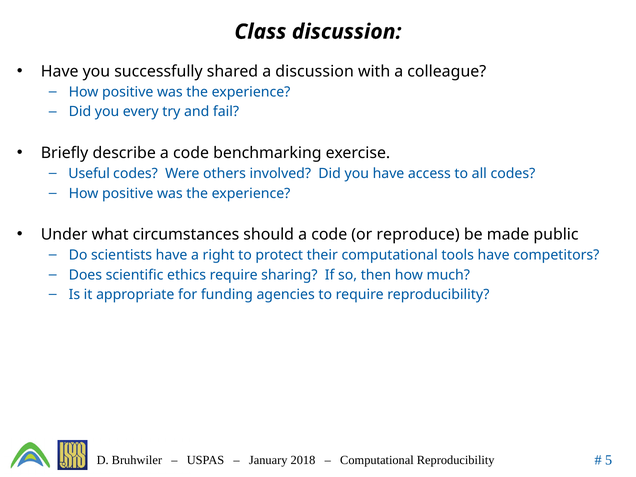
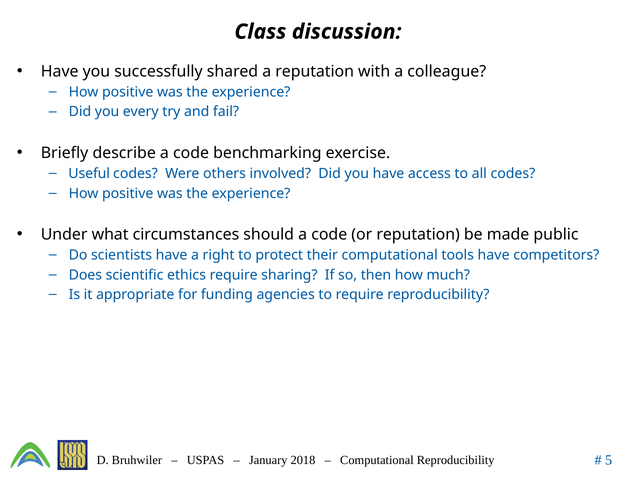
a discussion: discussion -> reputation
or reproduce: reproduce -> reputation
